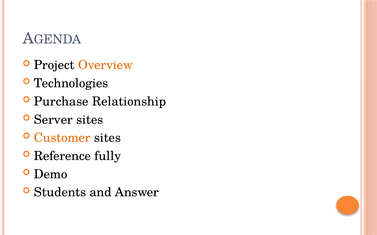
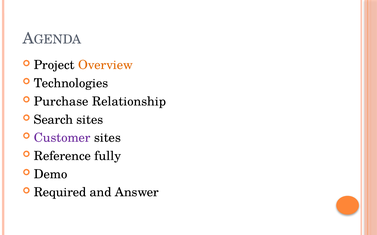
Server: Server -> Search
Customer colour: orange -> purple
Students: Students -> Required
